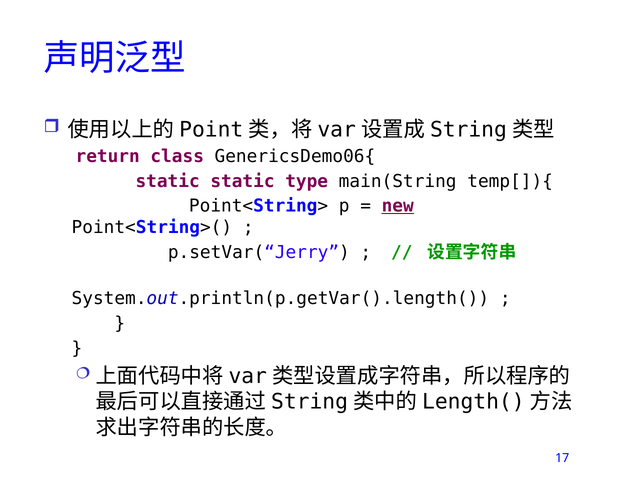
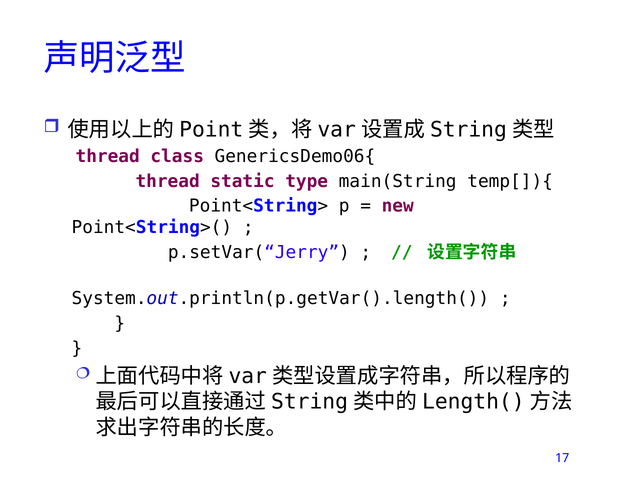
return at (108, 156): return -> thread
static at (168, 181): static -> thread
new underline: present -> none
